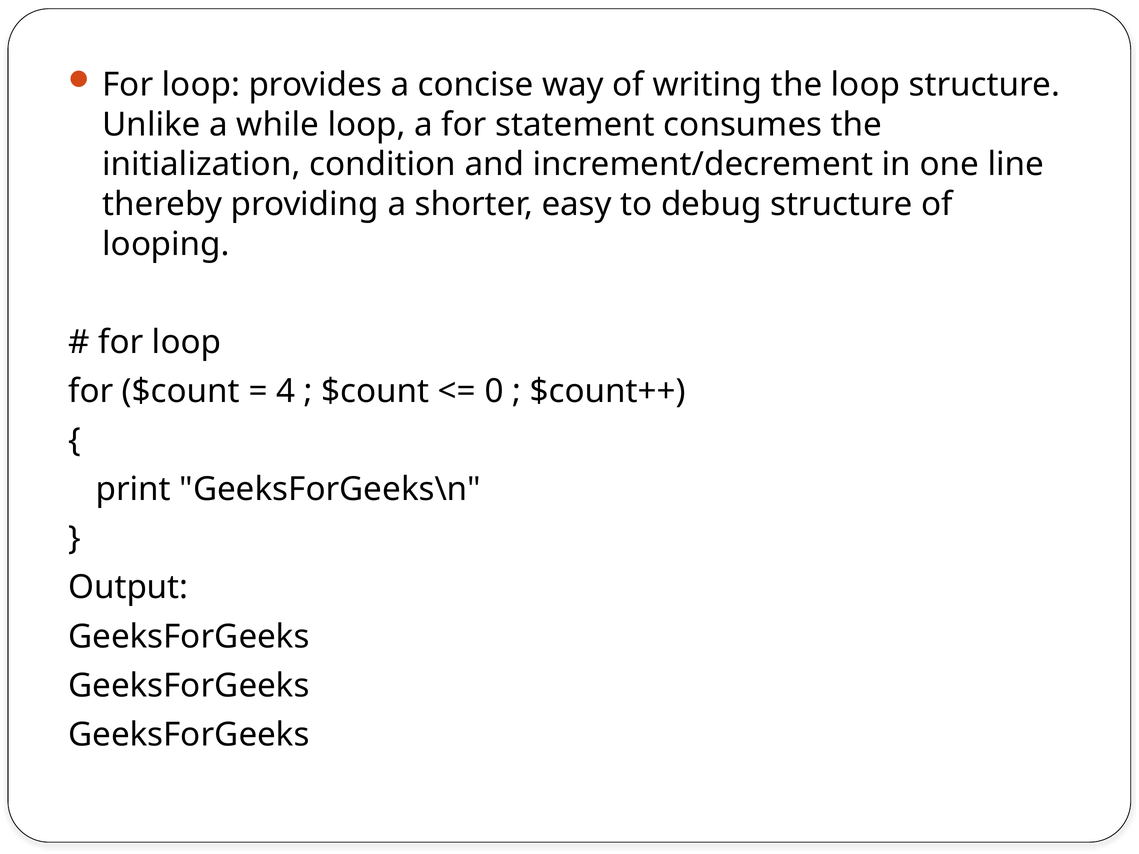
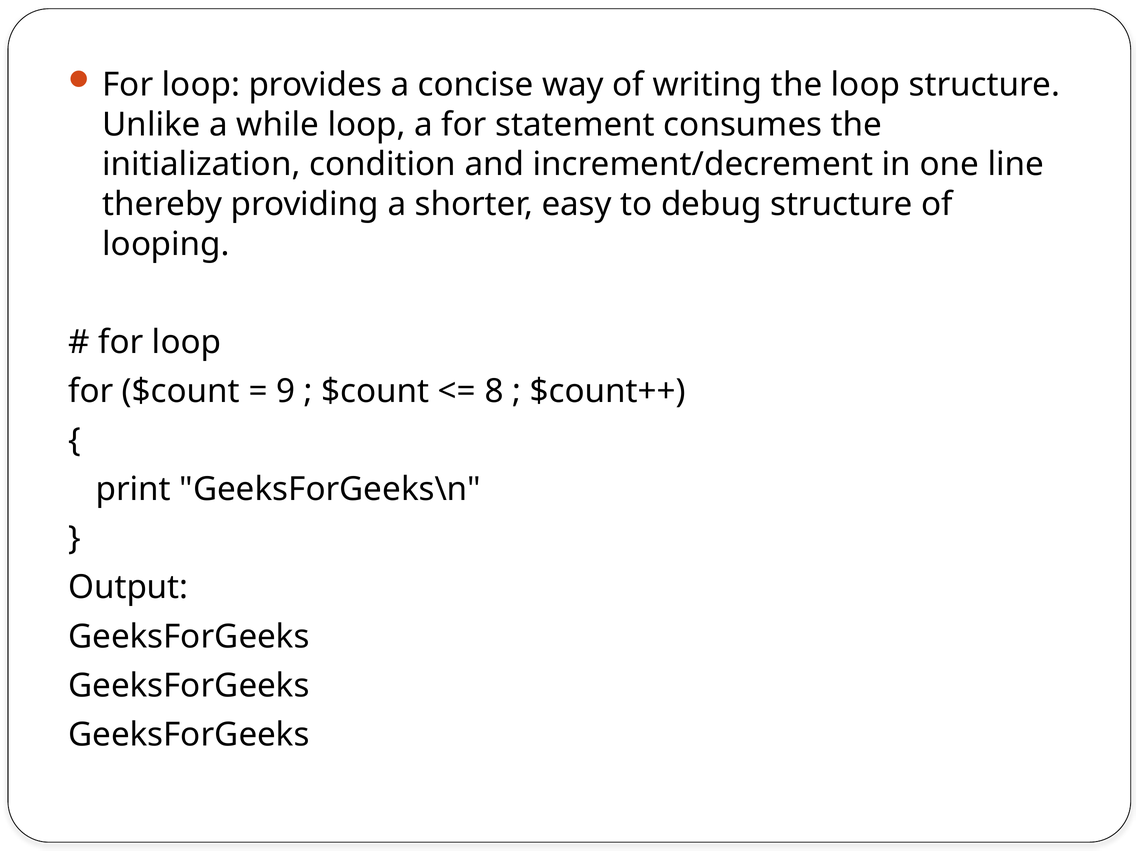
4: 4 -> 9
0: 0 -> 8
